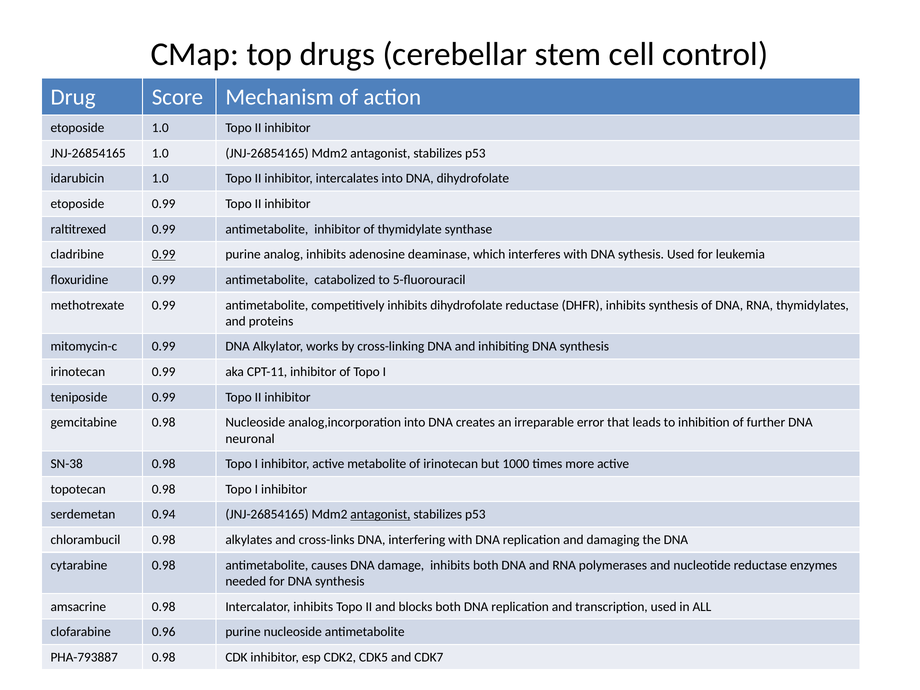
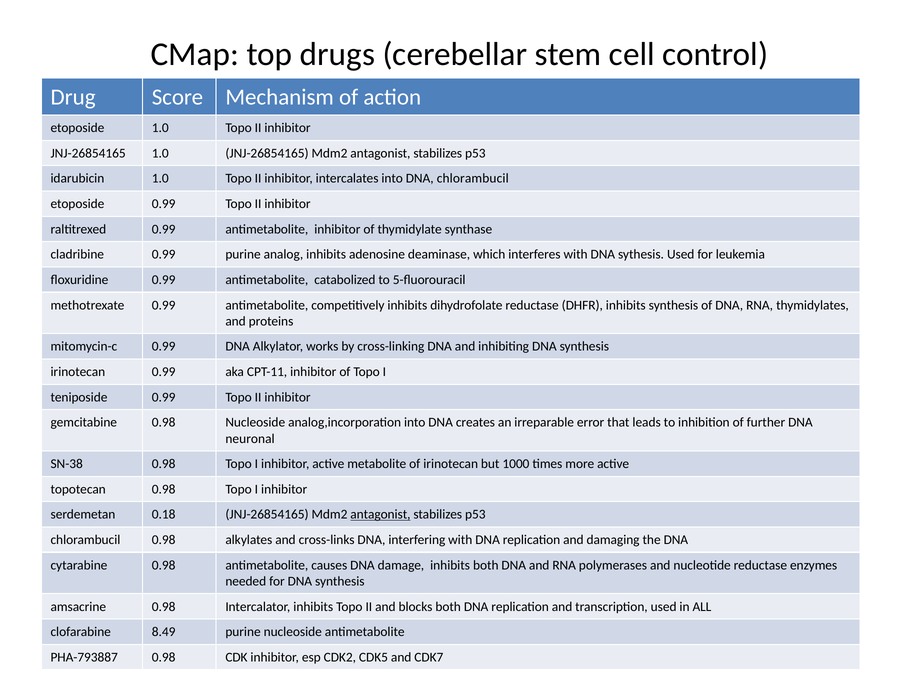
DNA dihydrofolate: dihydrofolate -> chlorambucil
0.99 at (164, 255) underline: present -> none
0.94: 0.94 -> 0.18
0.96: 0.96 -> 8.49
